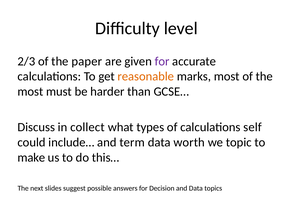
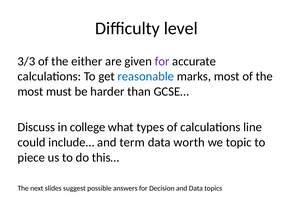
2/3: 2/3 -> 3/3
paper: paper -> either
reasonable colour: orange -> blue
collect: collect -> college
self: self -> line
make: make -> piece
